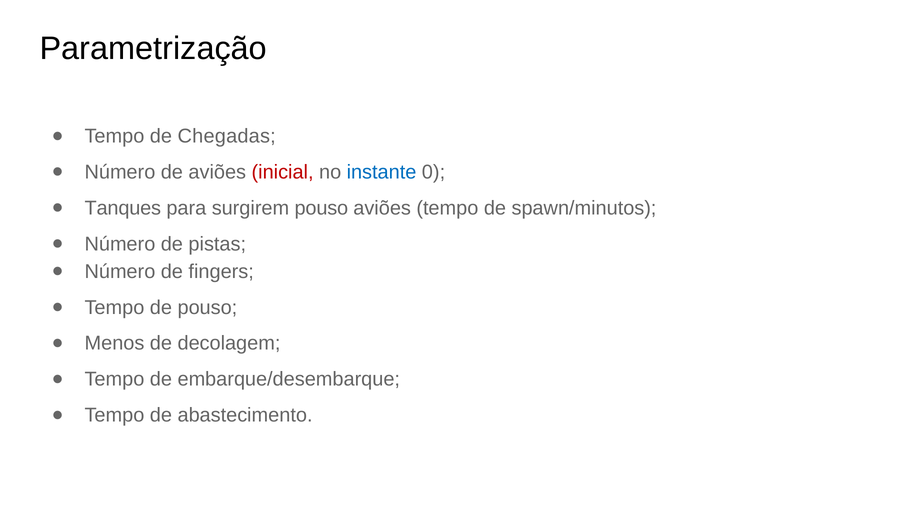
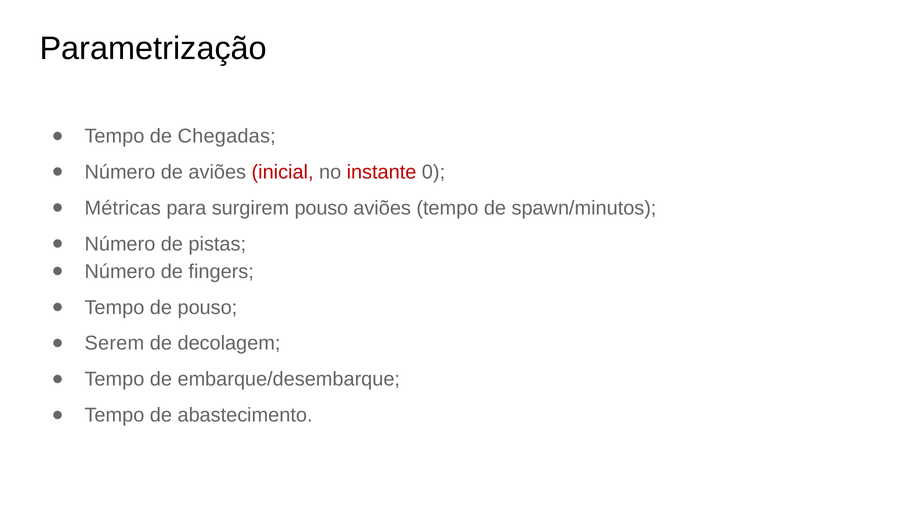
instante colour: blue -> red
Tanques: Tanques -> Métricas
Menos: Menos -> Serem
